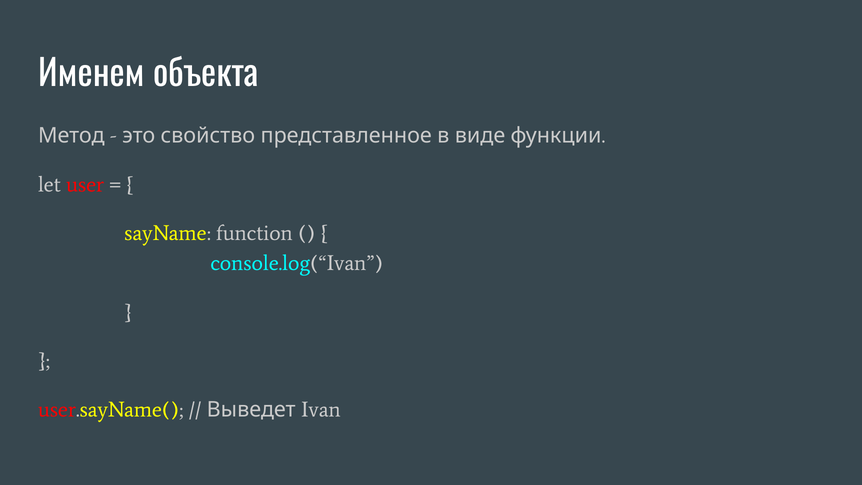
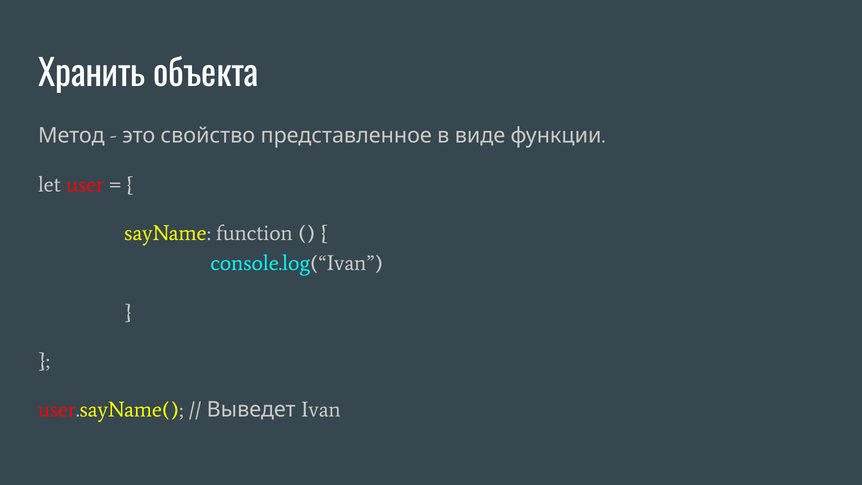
Именем: Именем -> Хранить
